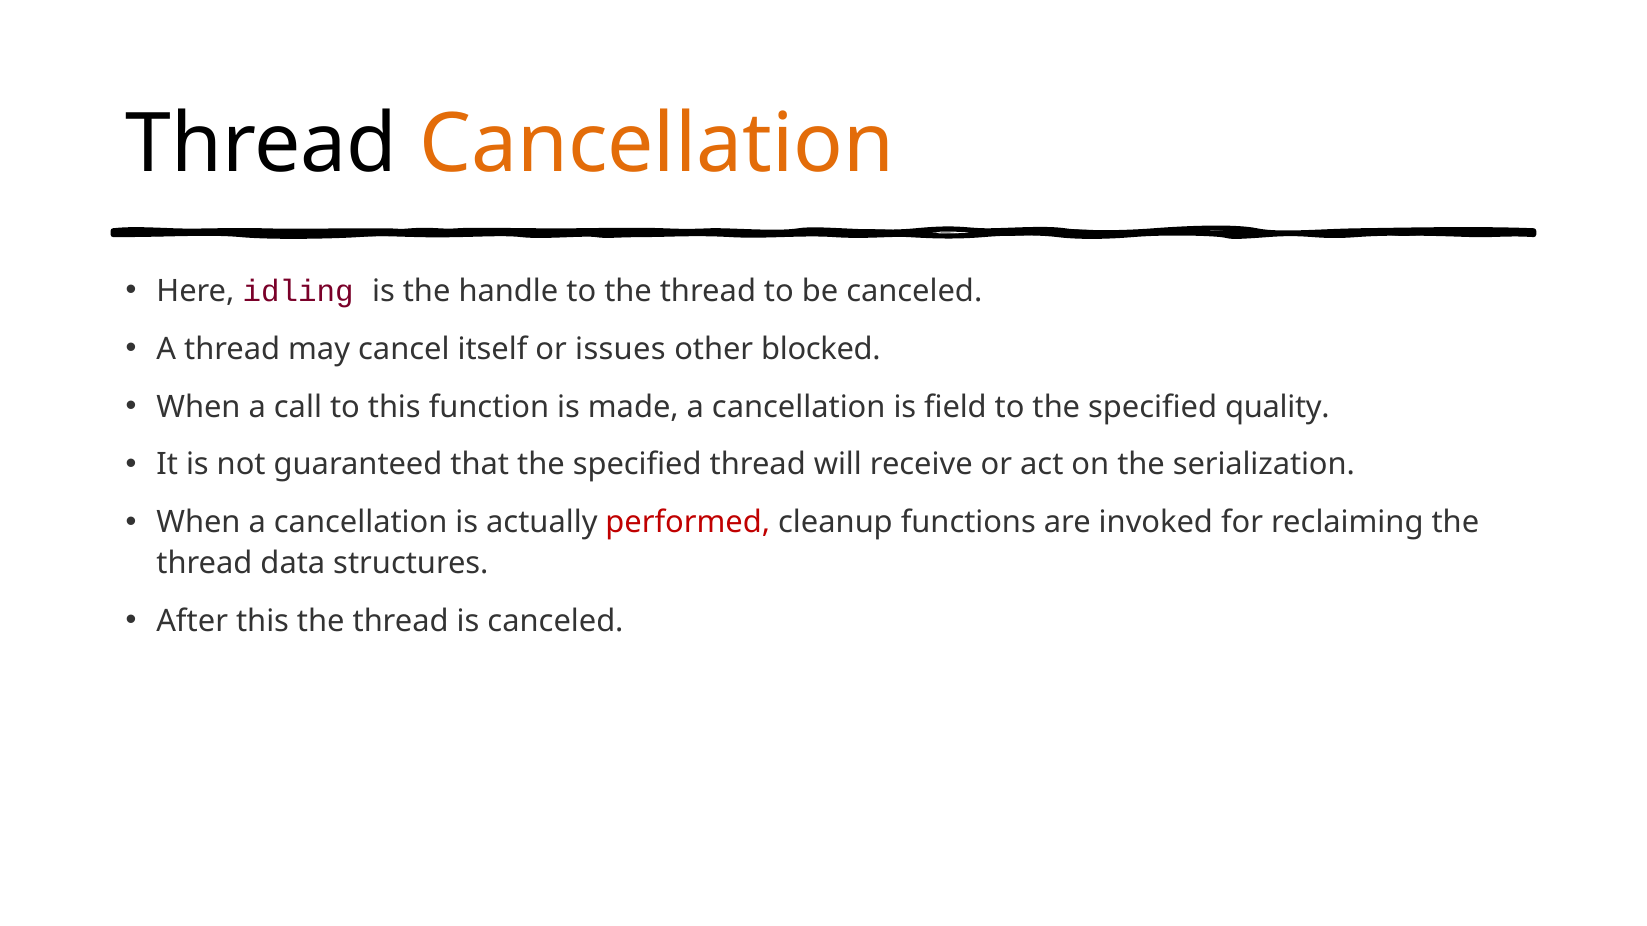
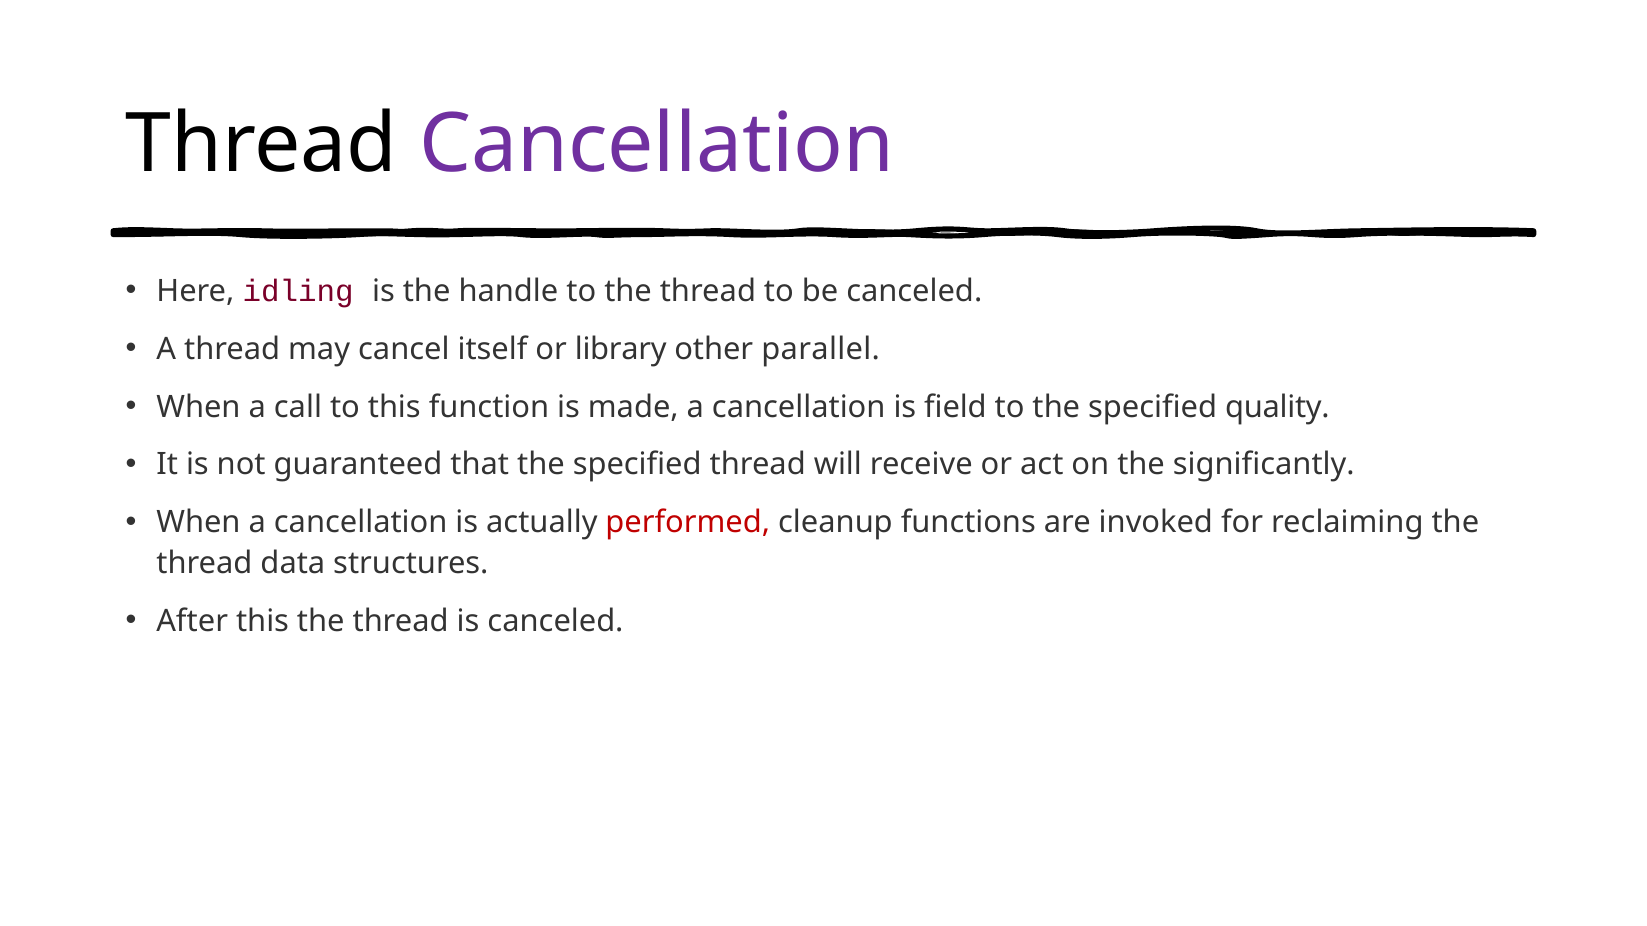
Cancellation at (657, 145) colour: orange -> purple
issues: issues -> library
blocked: blocked -> parallel
serialization: serialization -> significantly
